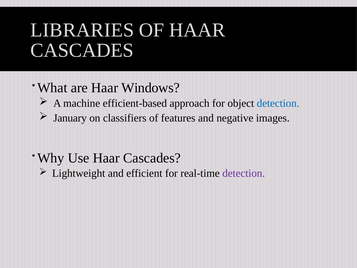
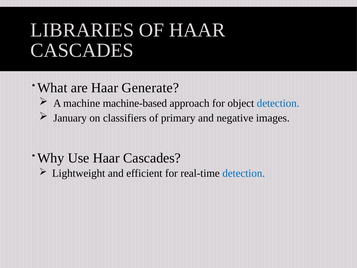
Windows: Windows -> Generate
efficient-based: efficient-based -> machine-based
features: features -> primary
detection at (244, 173) colour: purple -> blue
